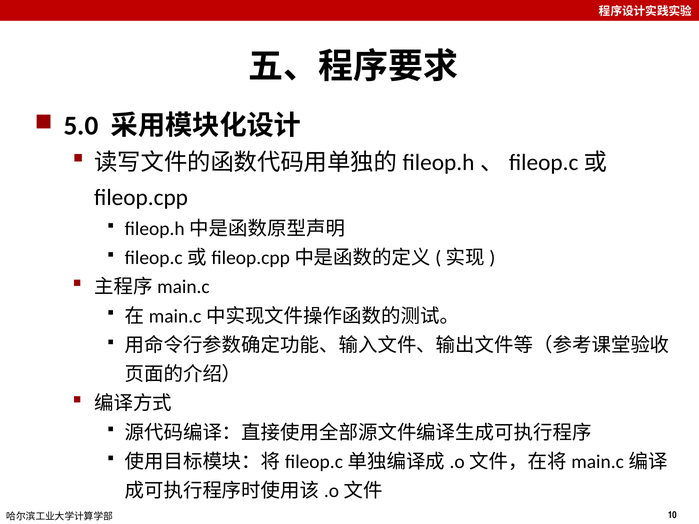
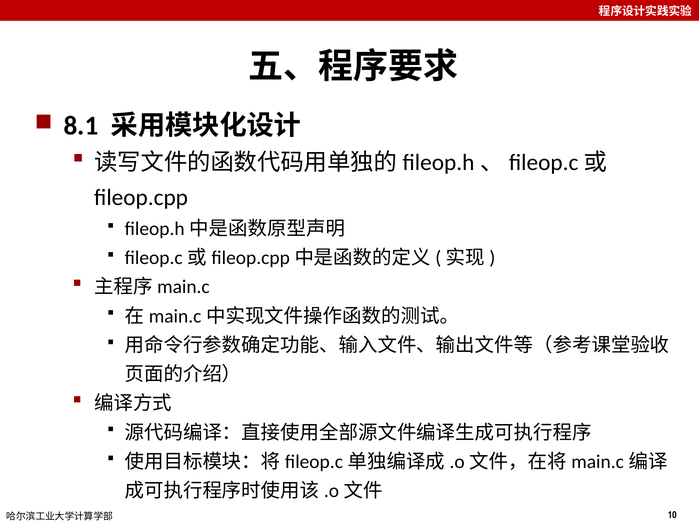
5.0: 5.0 -> 8.1
